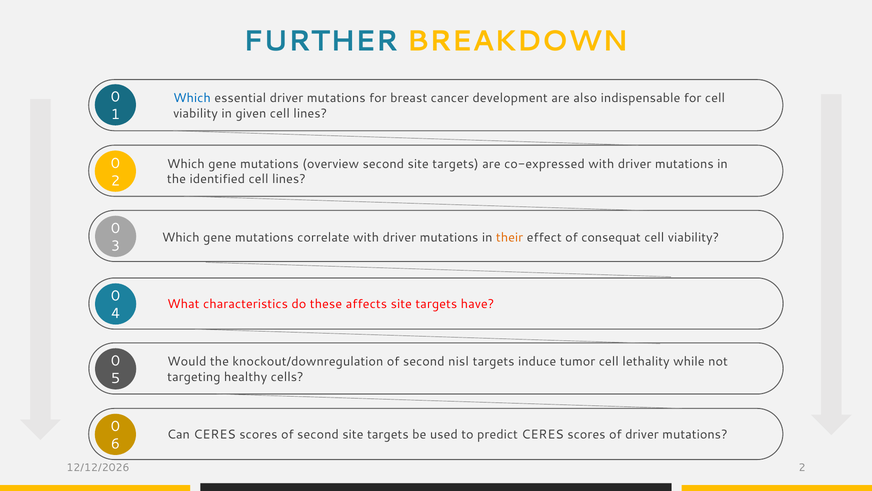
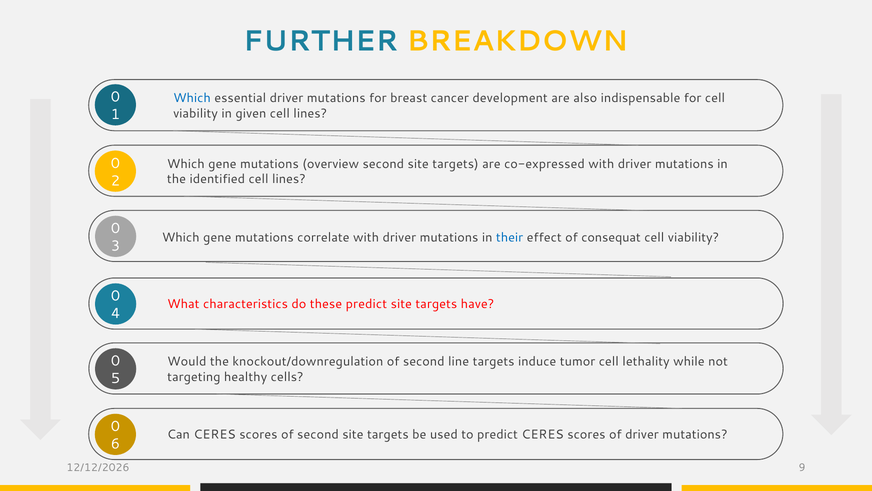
their colour: orange -> blue
these affects: affects -> predict
nisl: nisl -> line
2 at (802, 467): 2 -> 9
